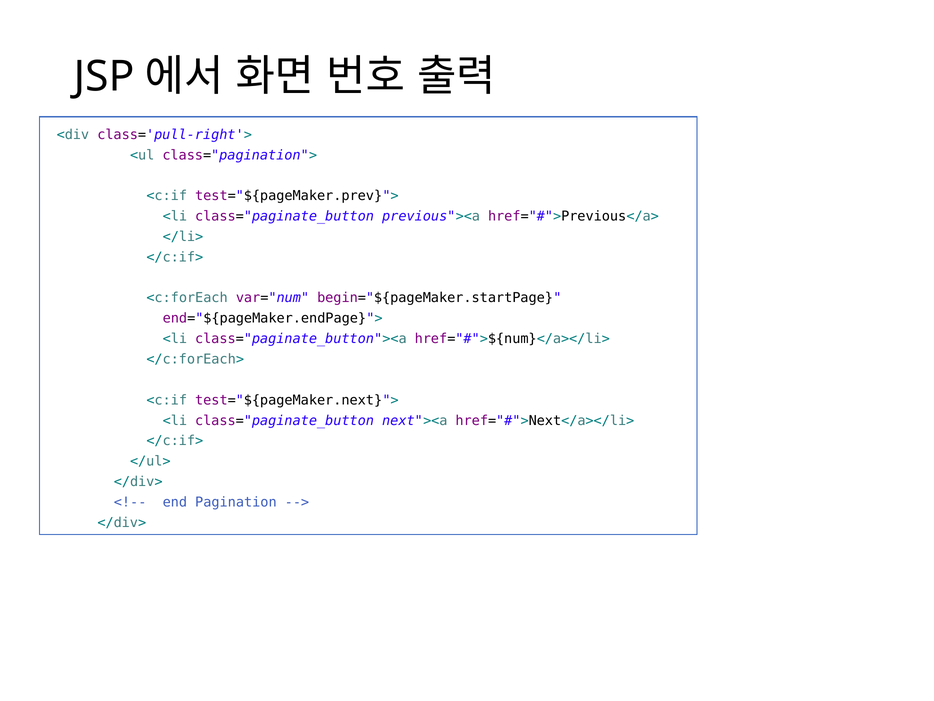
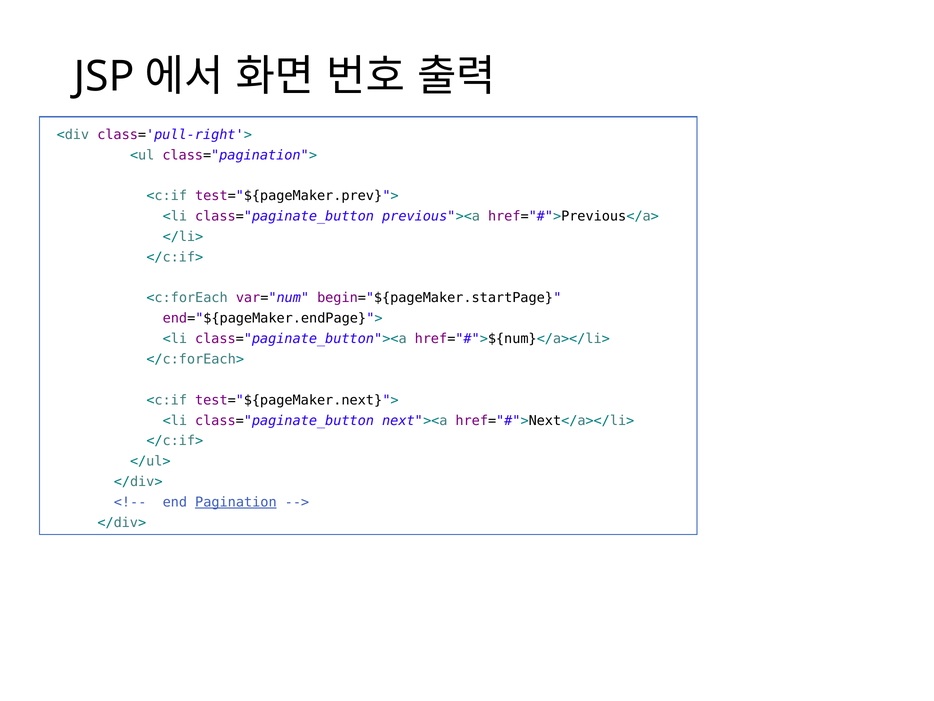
Pagination underline: none -> present
